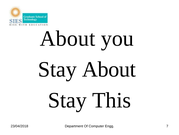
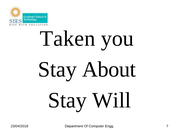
About at (68, 38): About -> Taken
This: This -> Will
